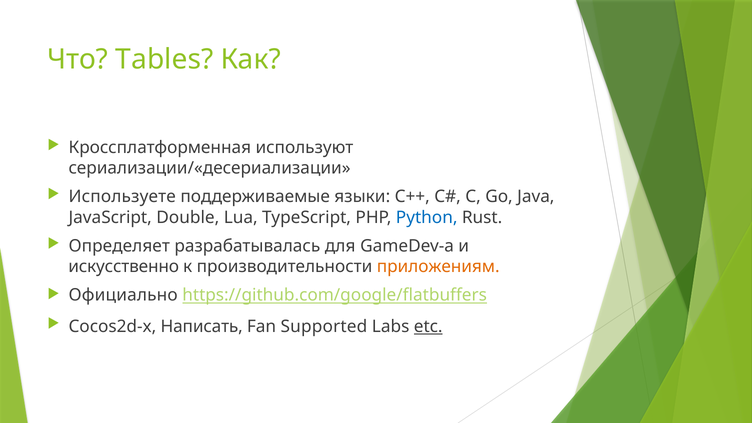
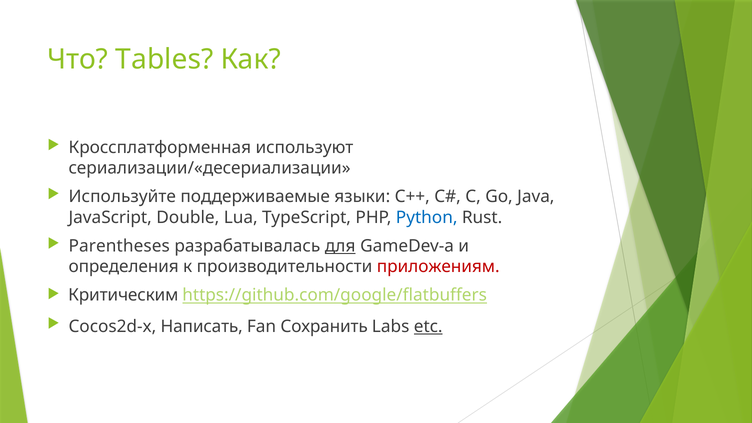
Используете: Используете -> Используйте
Определяет: Определяет -> Parentheses
для underline: none -> present
искусственно: искусственно -> определения
приложениям colour: orange -> red
Официально: Официально -> Критическим
Supported: Supported -> Сохранить
